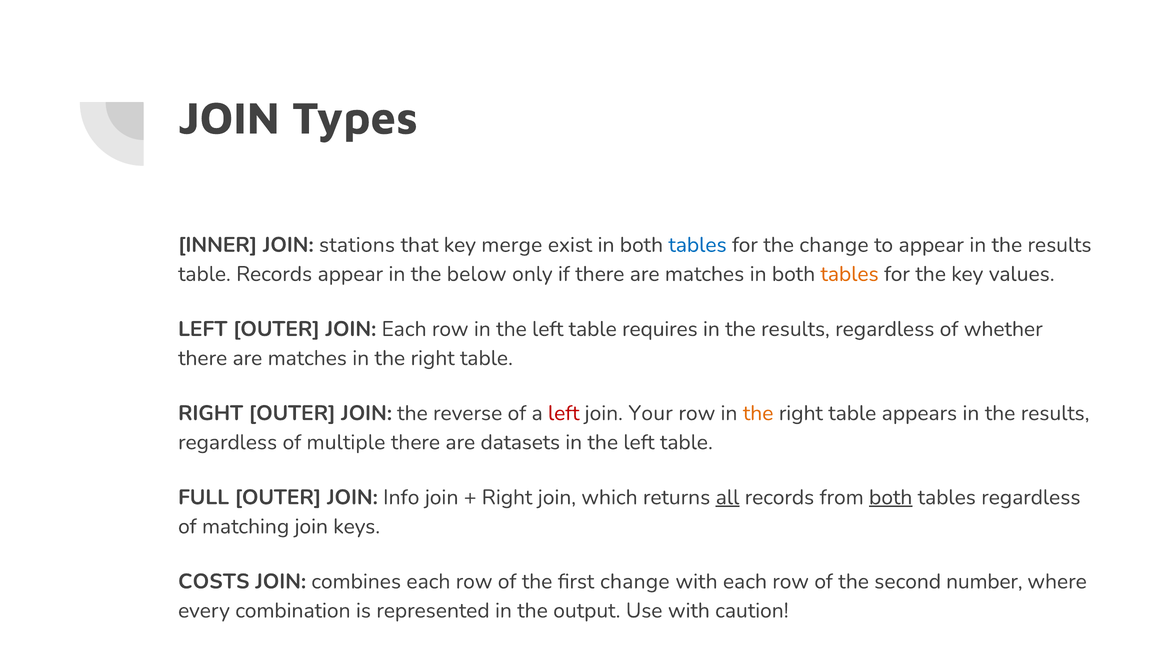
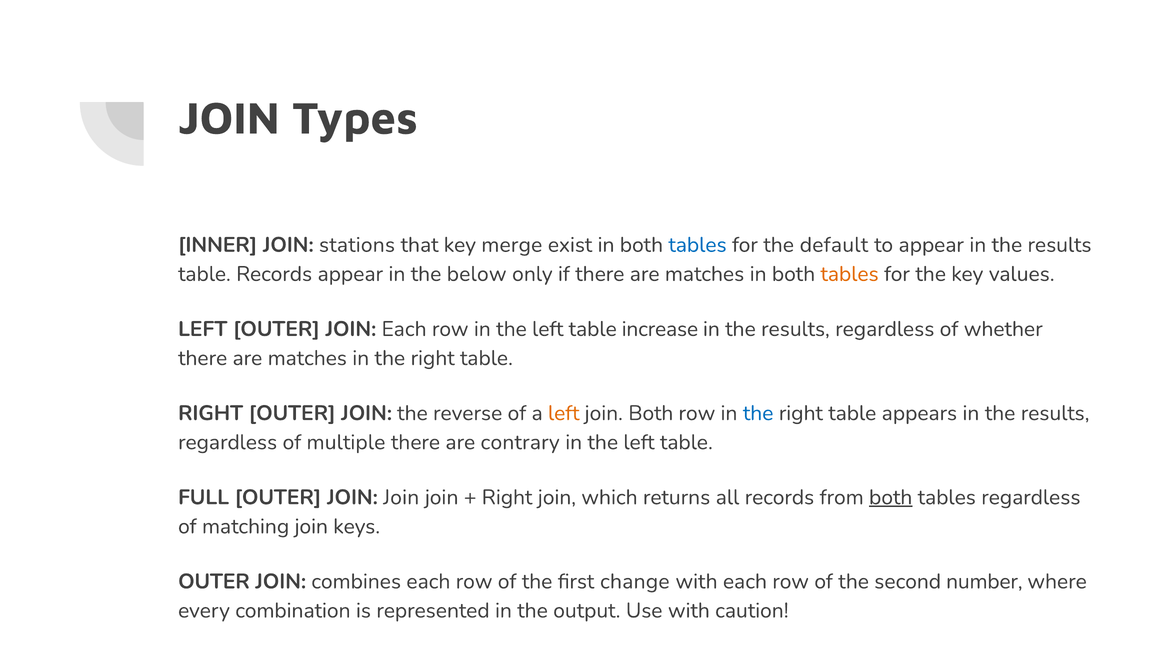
the change: change -> default
requires: requires -> increase
left at (564, 413) colour: red -> orange
join Your: Your -> Both
the at (758, 413) colour: orange -> blue
datasets: datasets -> contrary
OUTER JOIN Info: Info -> Join
all underline: present -> none
COSTS at (214, 581): COSTS -> OUTER
